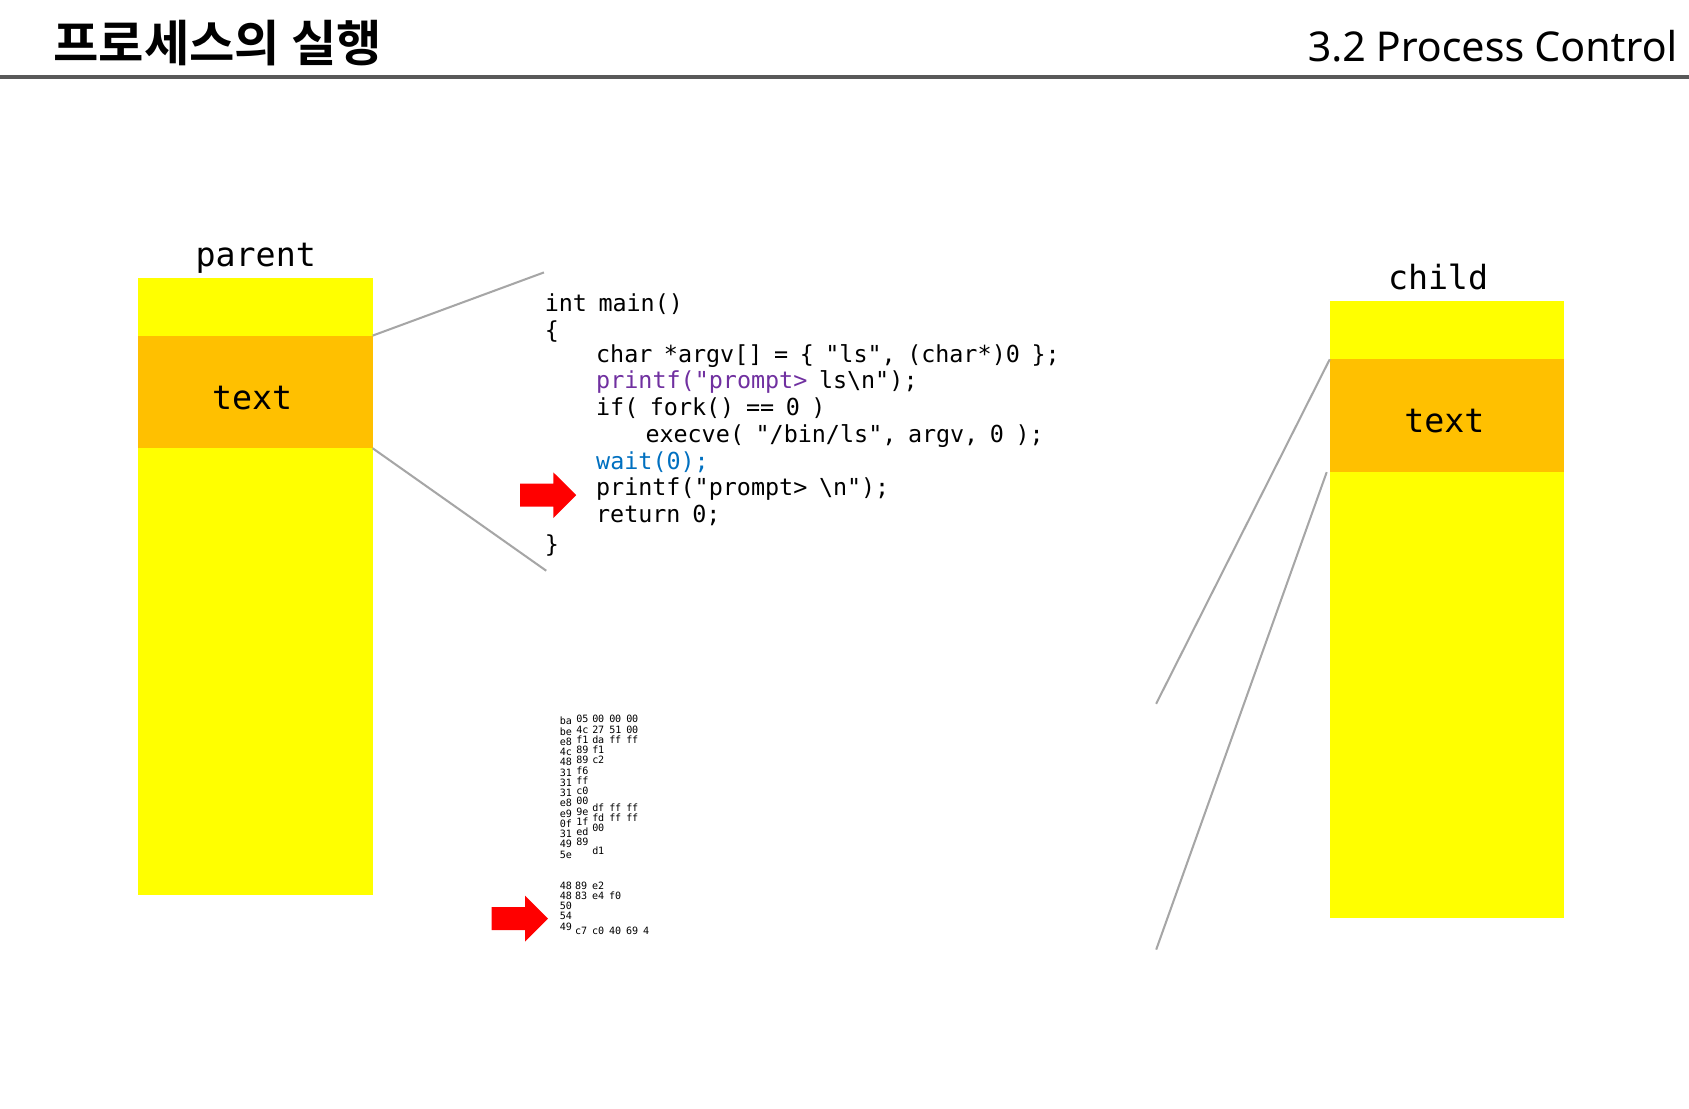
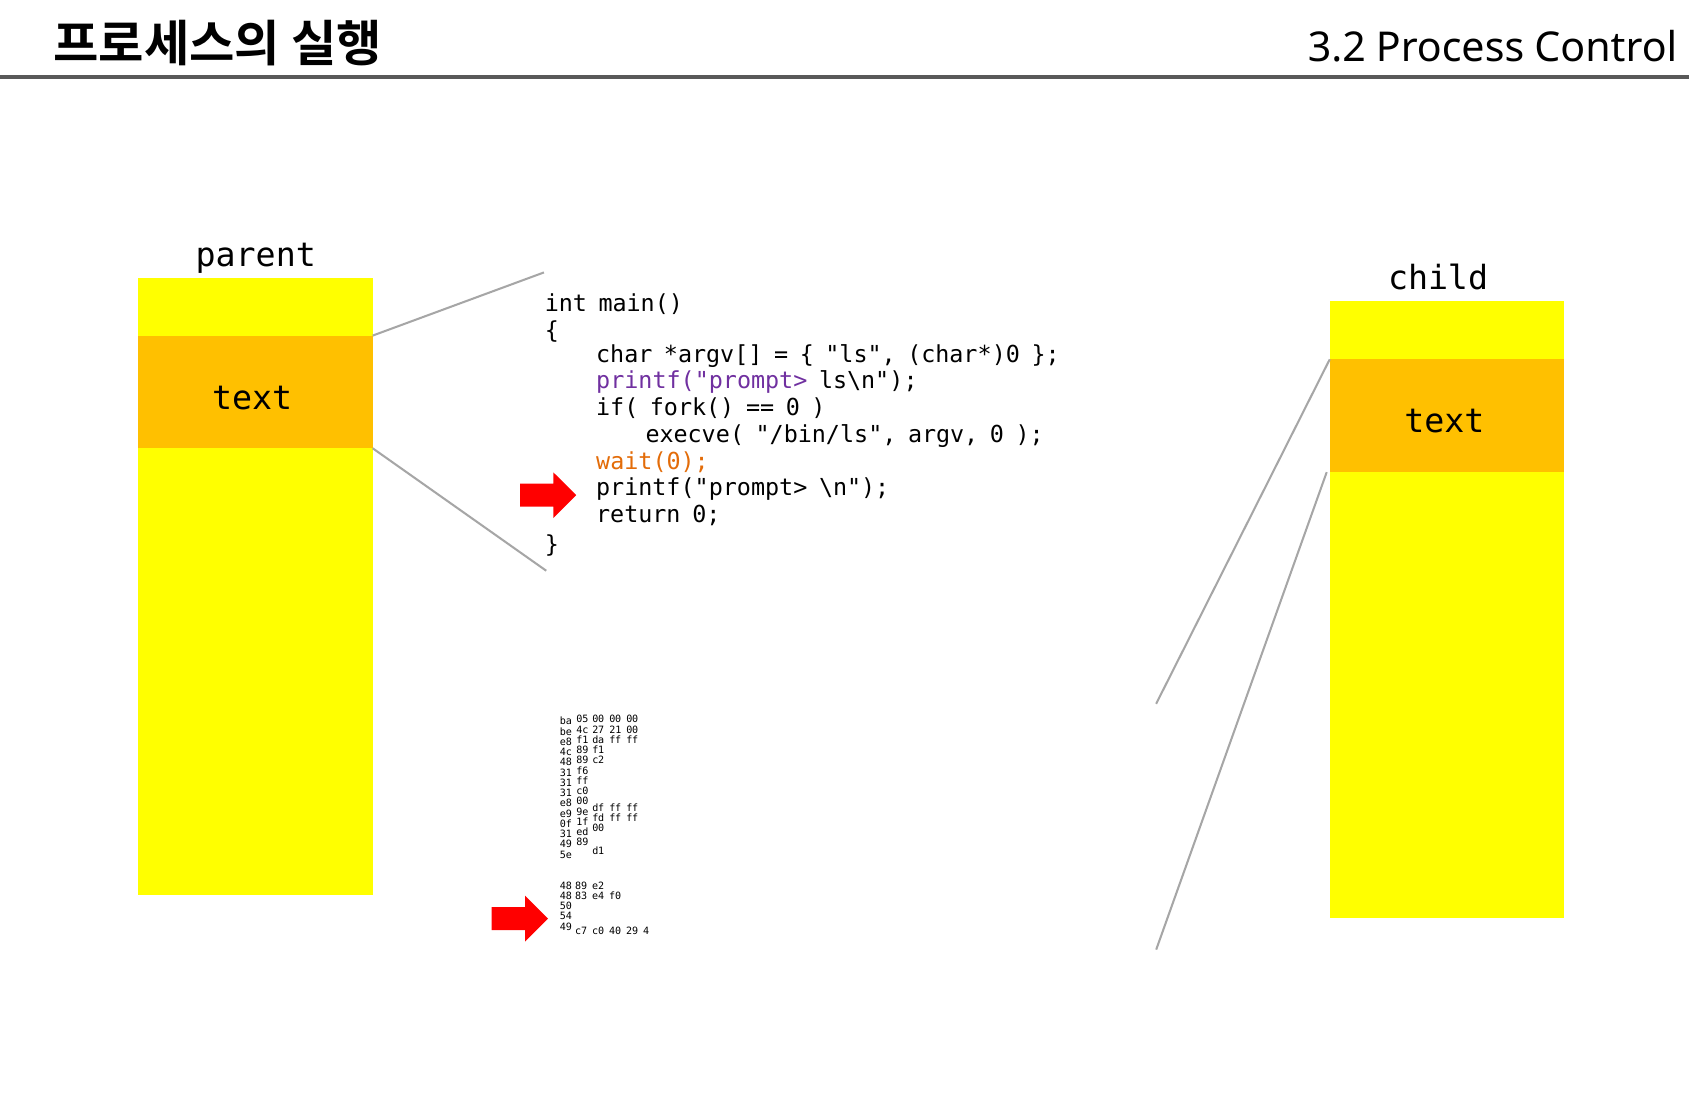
wait(0 colour: blue -> orange
51: 51 -> 21
69: 69 -> 29
